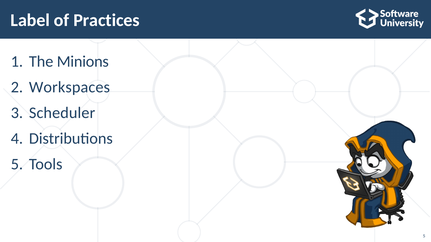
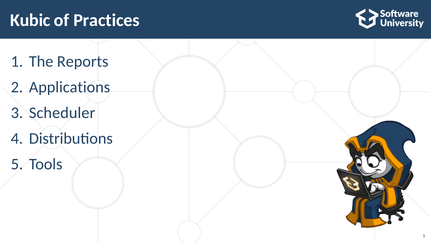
Label: Label -> Kubic
Minions: Minions -> Reports
Workspaces: Workspaces -> Applications
